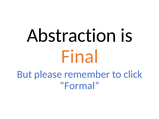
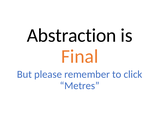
Formal: Formal -> Metres
